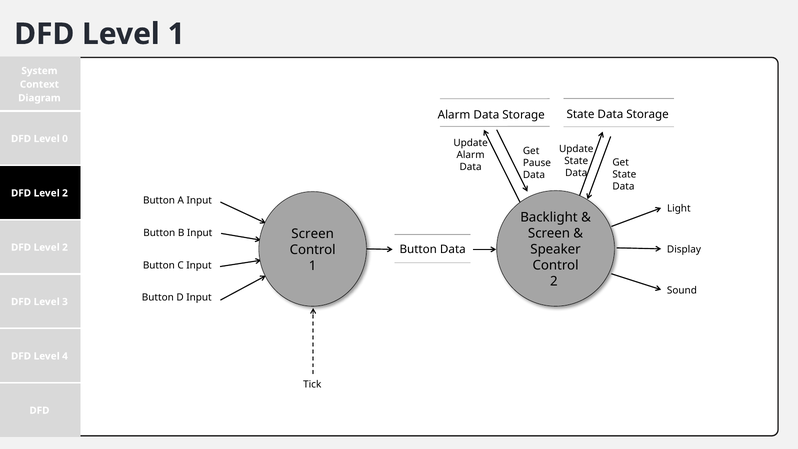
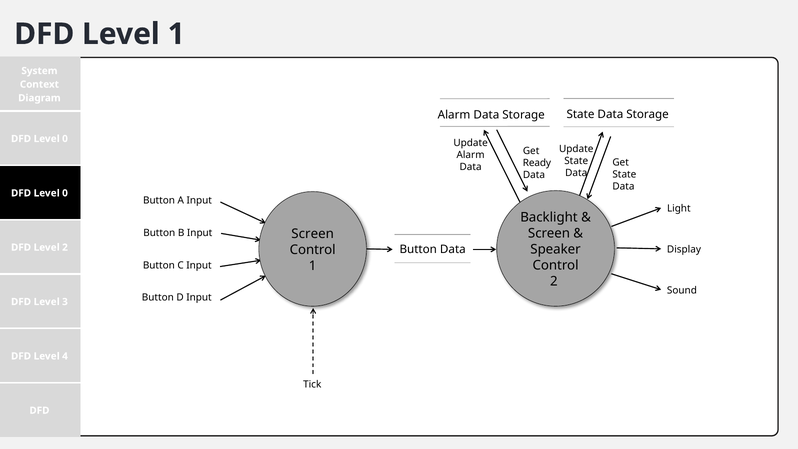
Pause: Pause -> Ready
2 at (65, 193): 2 -> 0
